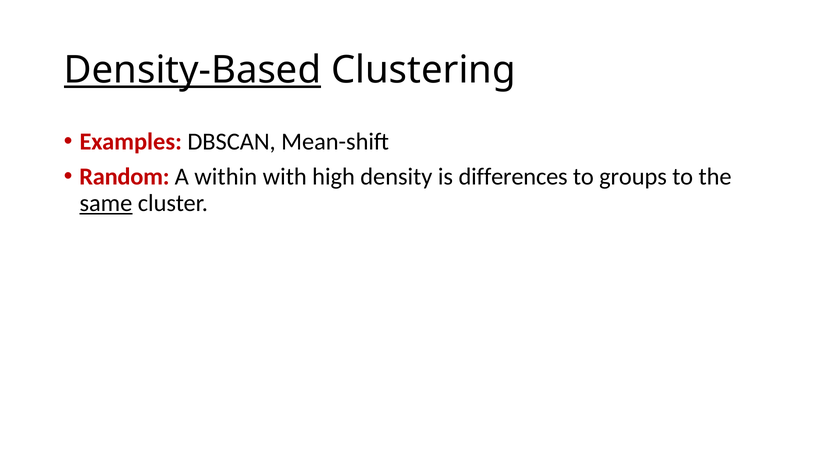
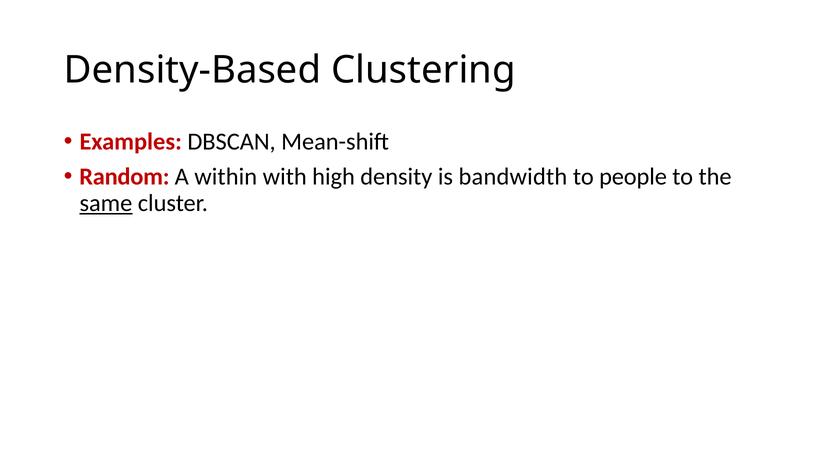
Density-Based underline: present -> none
differences: differences -> bandwidth
groups: groups -> people
